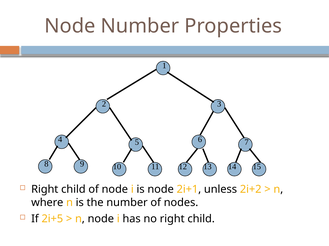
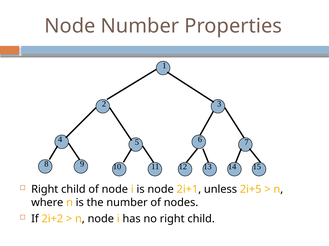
2i+2: 2i+2 -> 2i+5
2i+5: 2i+5 -> 2i+2
